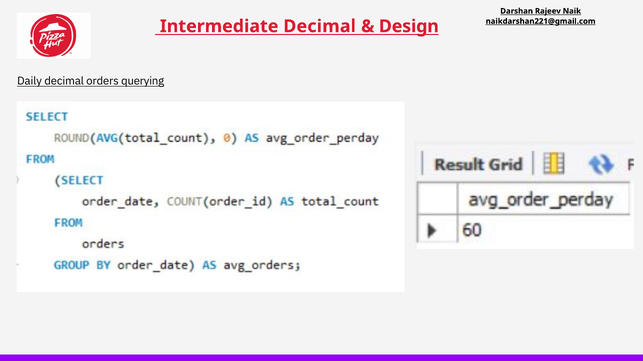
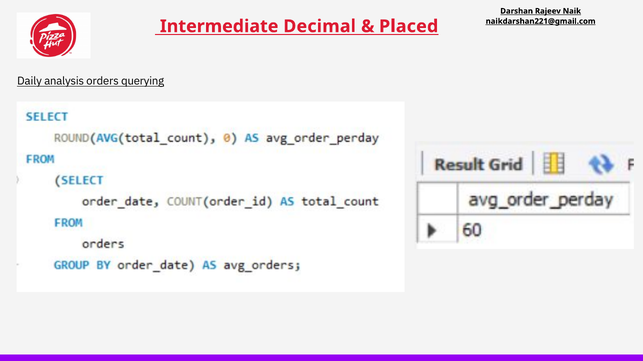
Design: Design -> Placed
Daily decimal: decimal -> analysis
